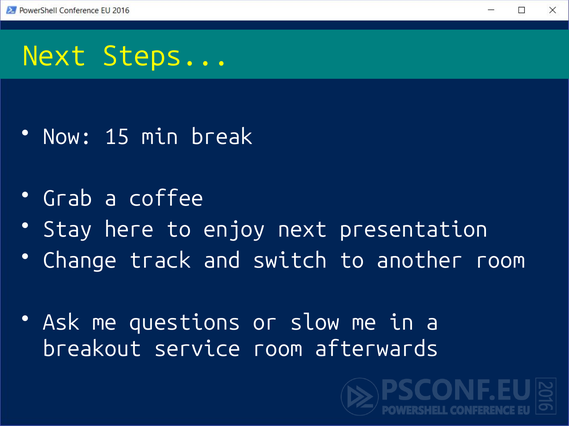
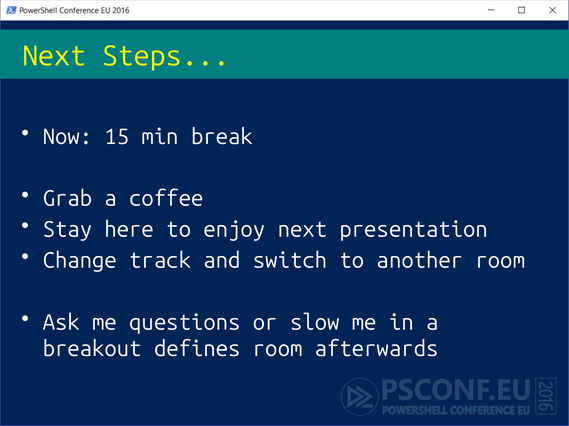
service: service -> defines
